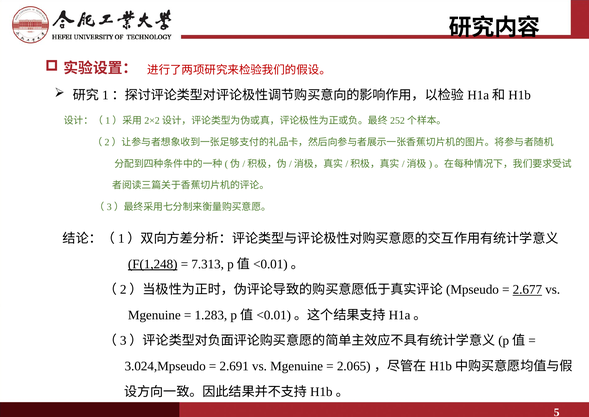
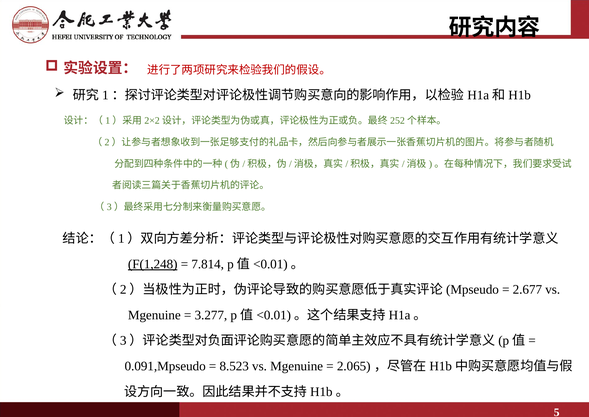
7.313: 7.313 -> 7.814
2.677 underline: present -> none
1.283: 1.283 -> 3.277
3.024,Mpseudo: 3.024,Mpseudo -> 0.091,Mpseudo
2.691: 2.691 -> 8.523
